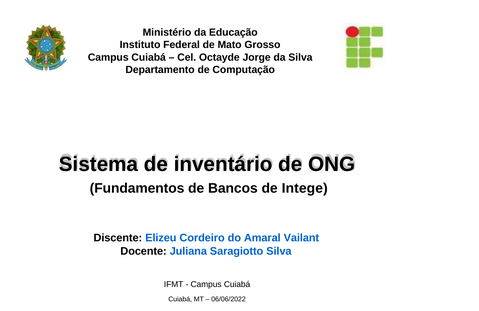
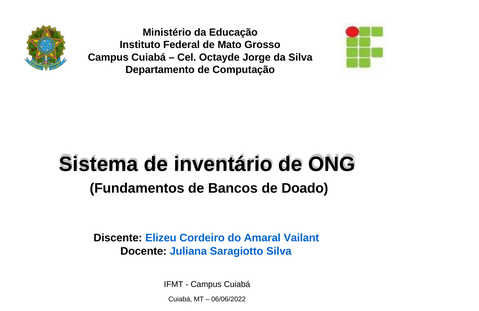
Intege: Intege -> Doado
